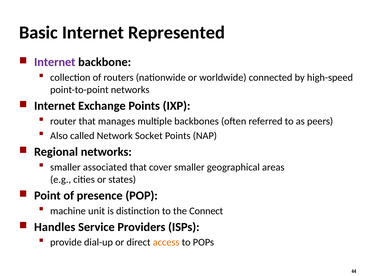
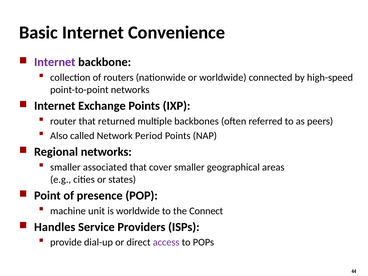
Represented: Represented -> Convenience
manages: manages -> returned
Socket: Socket -> Period
is distinction: distinction -> worldwide
access colour: orange -> purple
